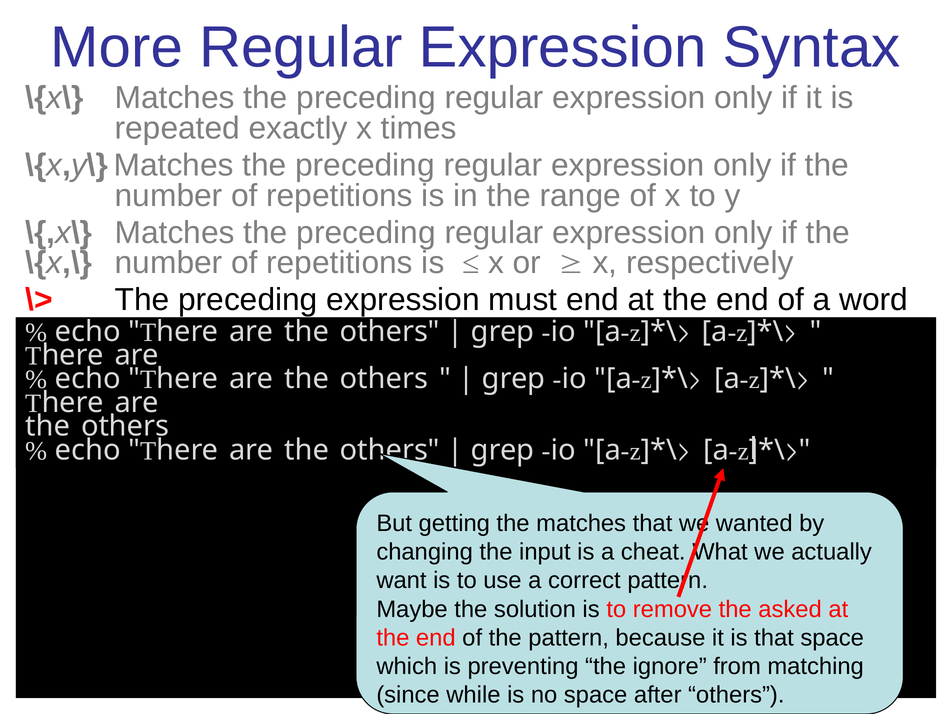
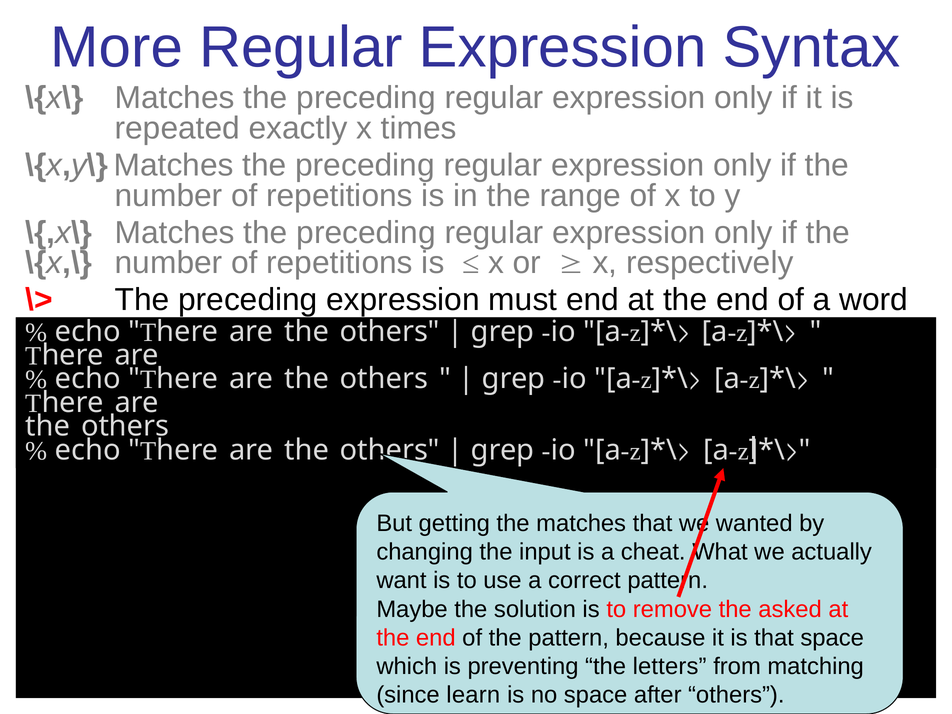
ignore: ignore -> letters
while: while -> learn
